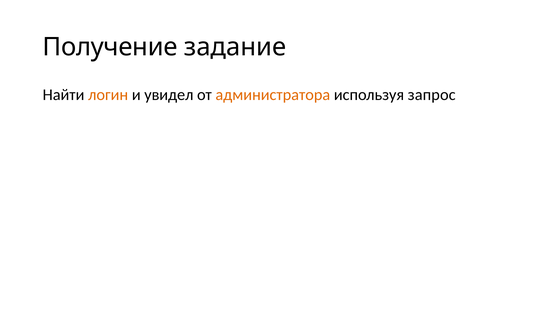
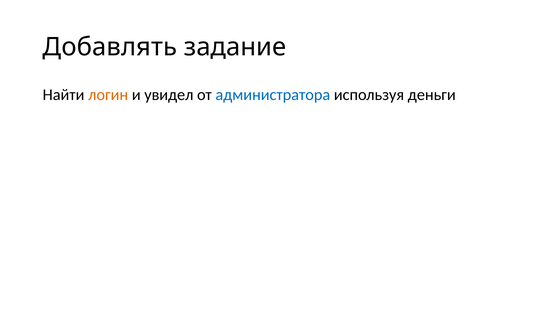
Получение: Получение -> Добавлять
администратора colour: orange -> blue
запрос: запрос -> деньги
